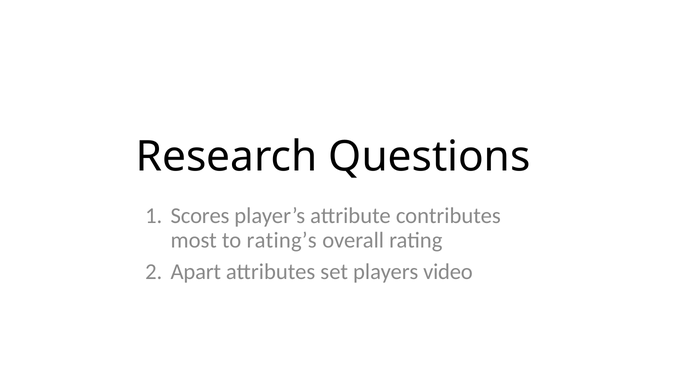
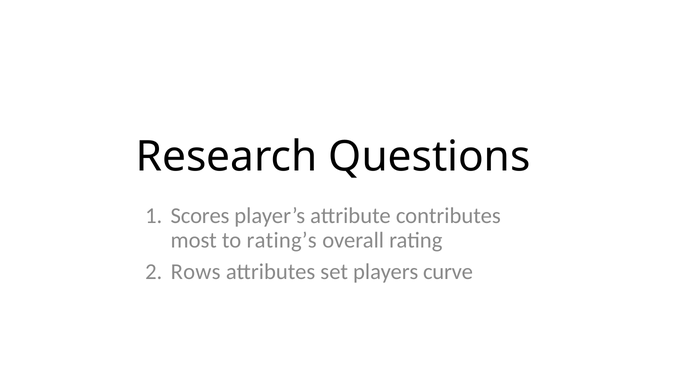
Apart: Apart -> Rows
video: video -> curve
